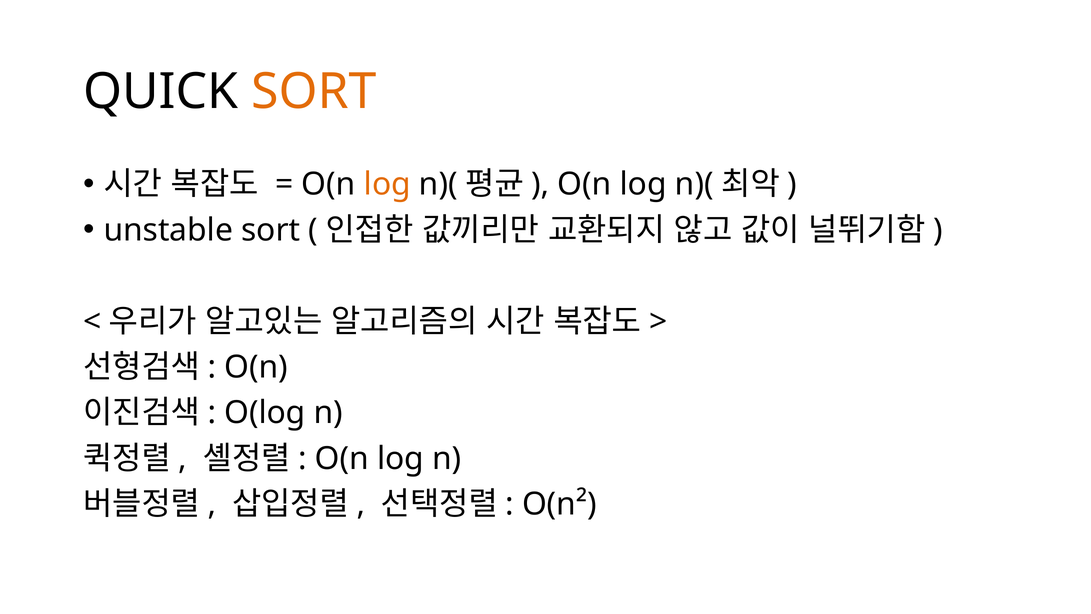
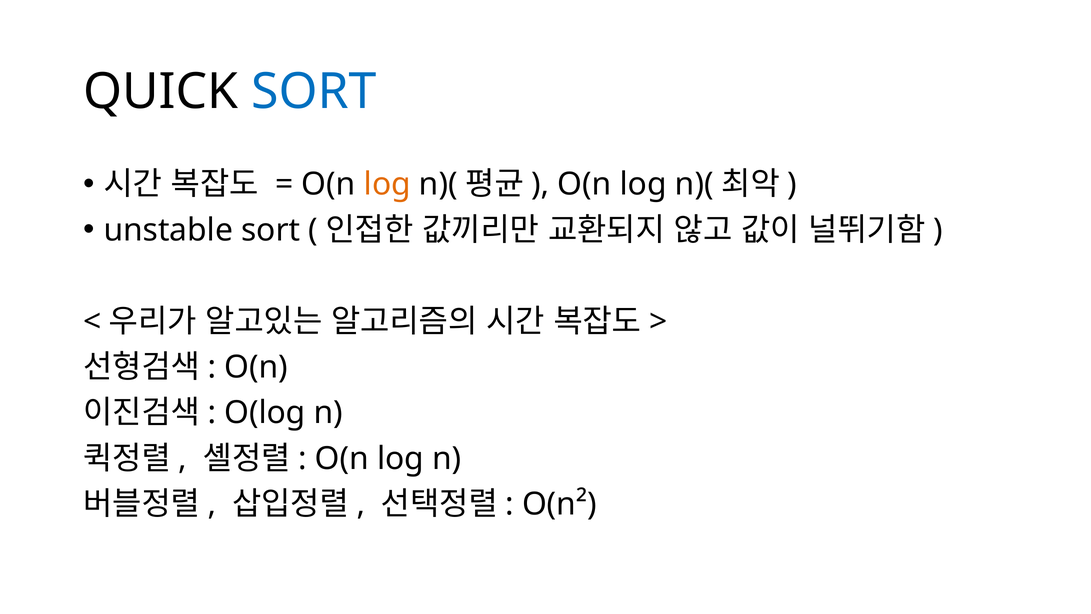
SORT at (314, 92) colour: orange -> blue
